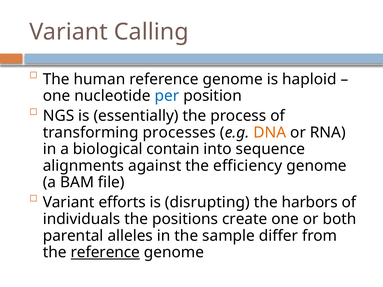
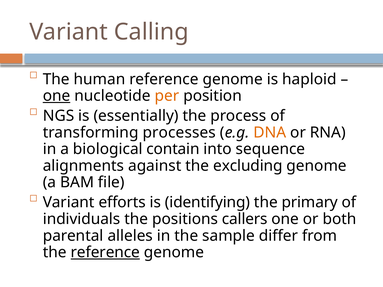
one at (57, 96) underline: none -> present
per colour: blue -> orange
efficiency: efficiency -> excluding
disrupting: disrupting -> identifying
harbors: harbors -> primary
create: create -> callers
